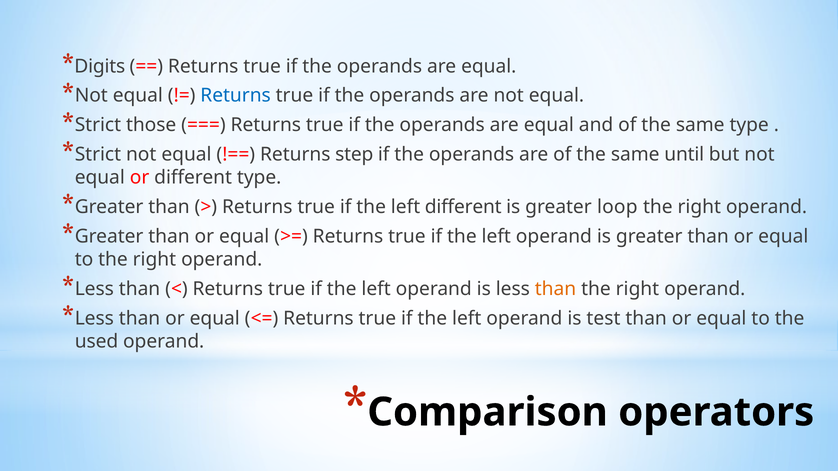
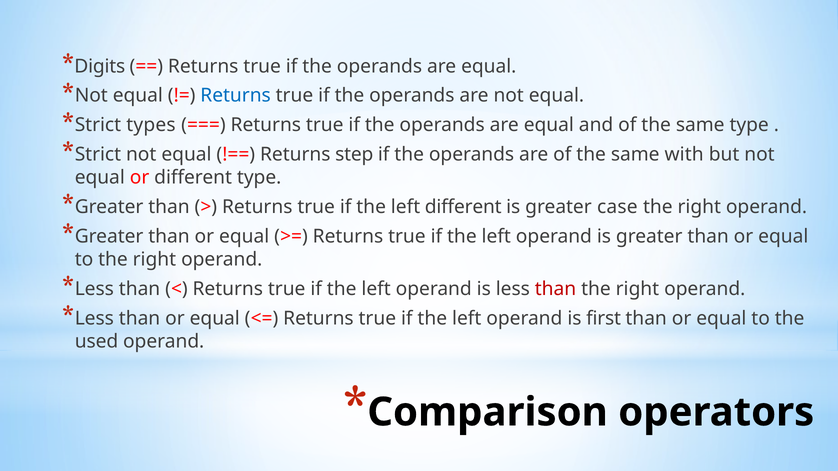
those: those -> types
until: until -> with
loop: loop -> case
than at (556, 289) colour: orange -> red
test: test -> first
